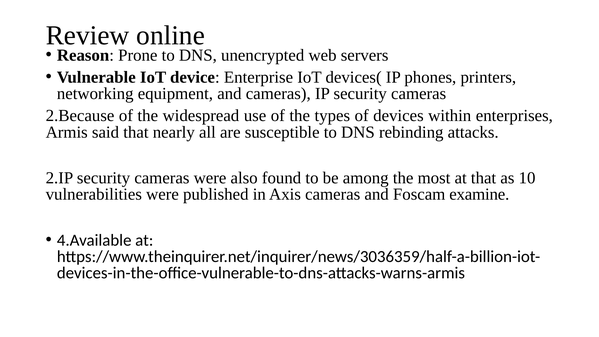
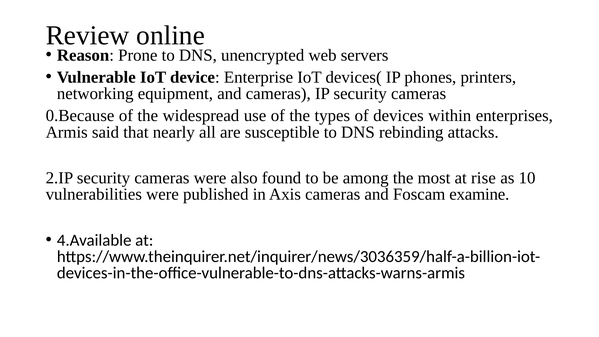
2.Because: 2.Because -> 0.Because
at that: that -> rise
